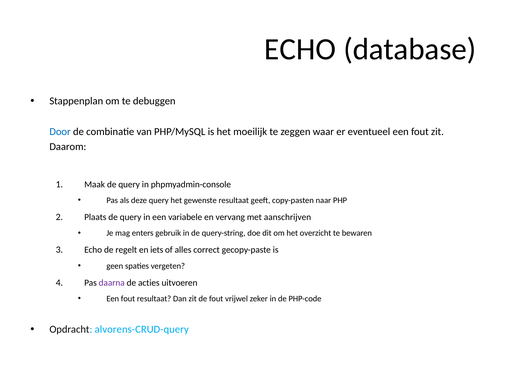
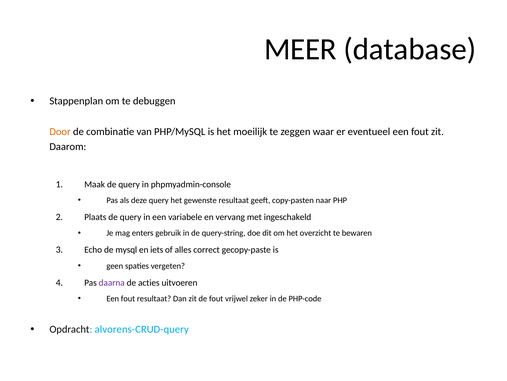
ECHO at (300, 49): ECHO -> MEER
Door colour: blue -> orange
aanschrijven: aanschrijven -> ingeschakeld
regelt: regelt -> mysql
